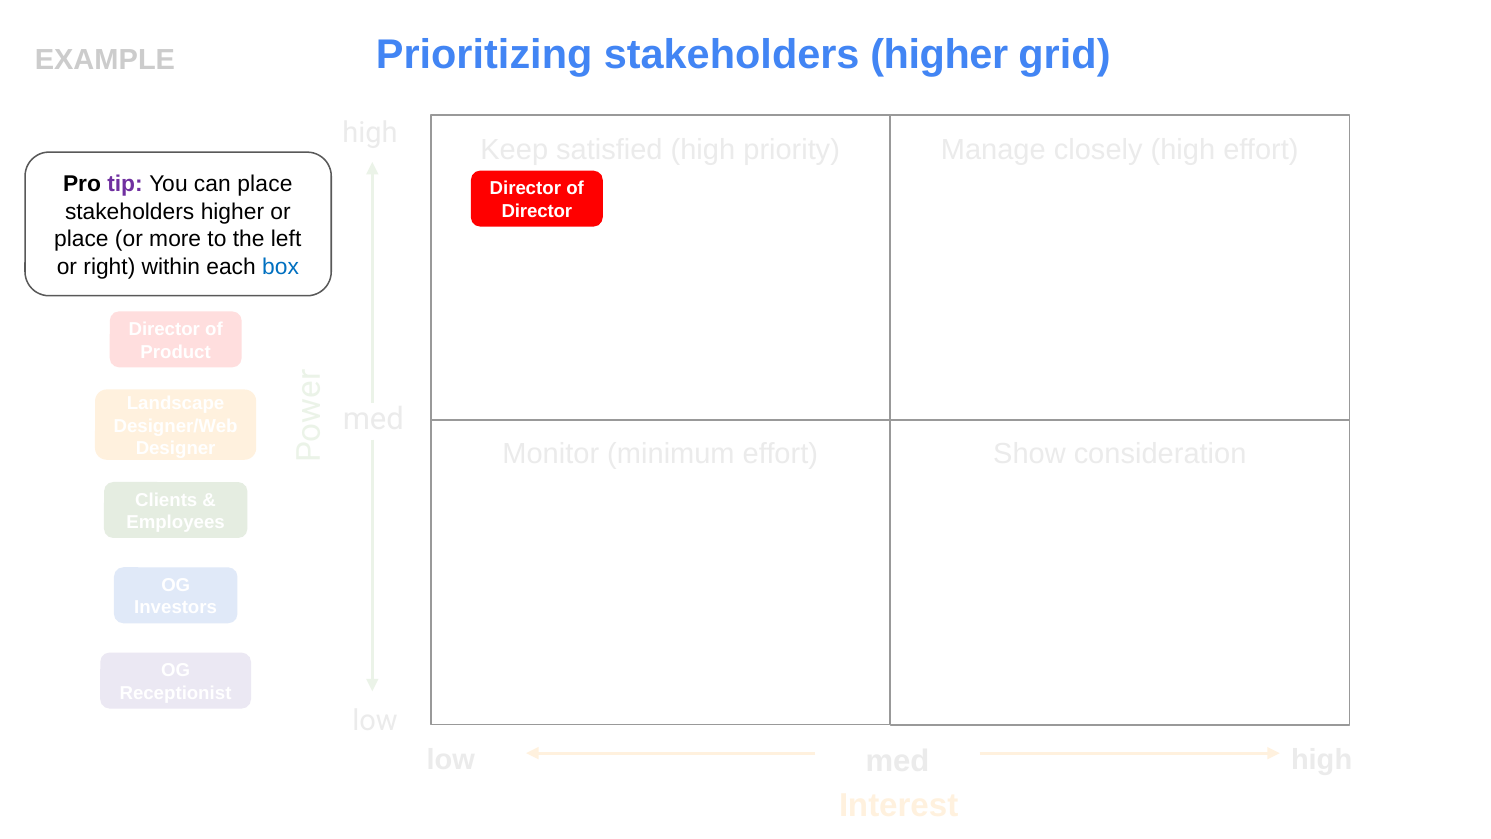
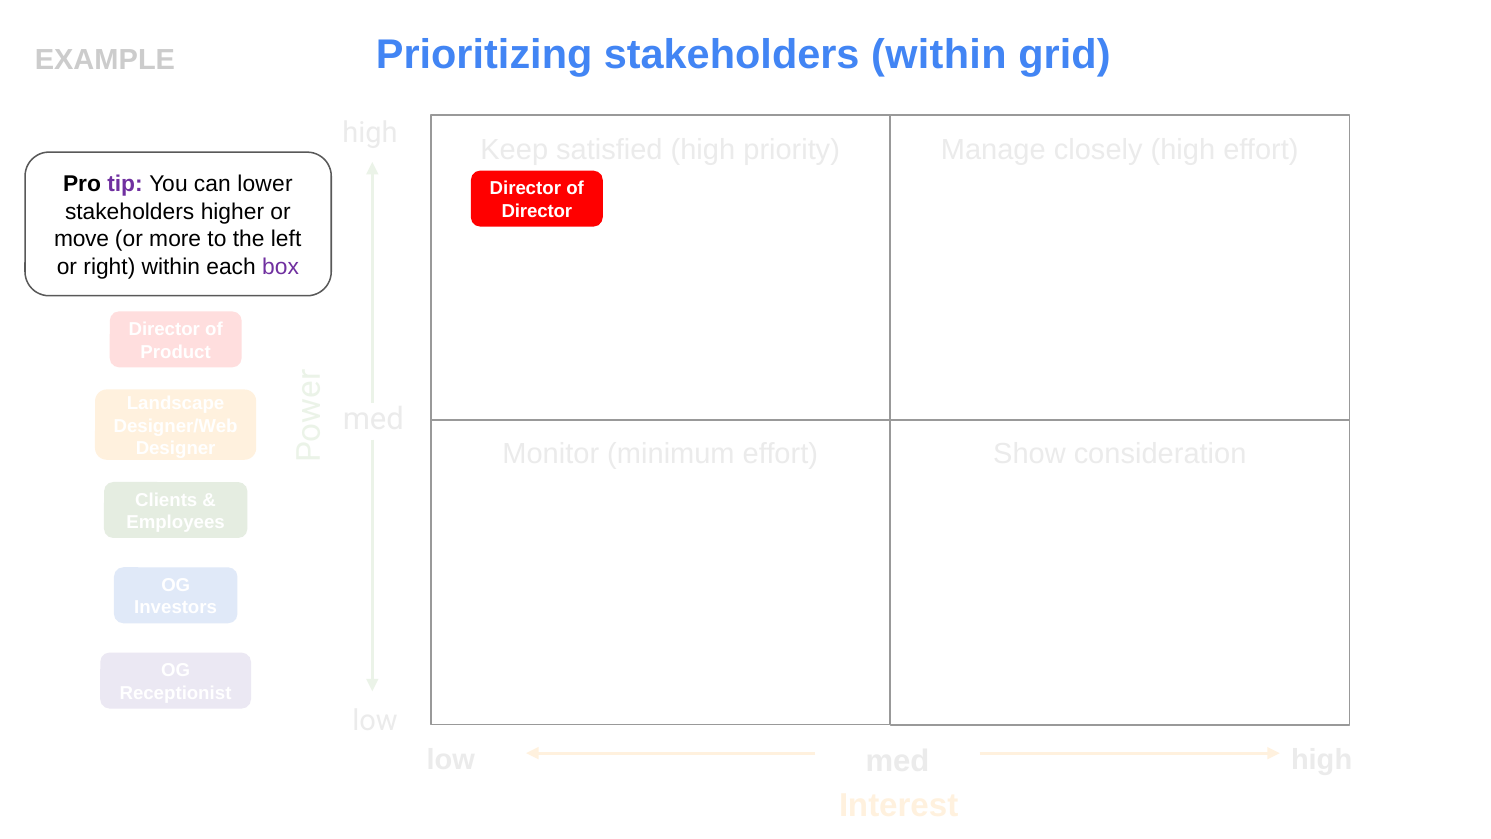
Prioritizing stakeholders higher: higher -> within
can place: place -> lower
place at (81, 239): place -> move
box colour: blue -> purple
